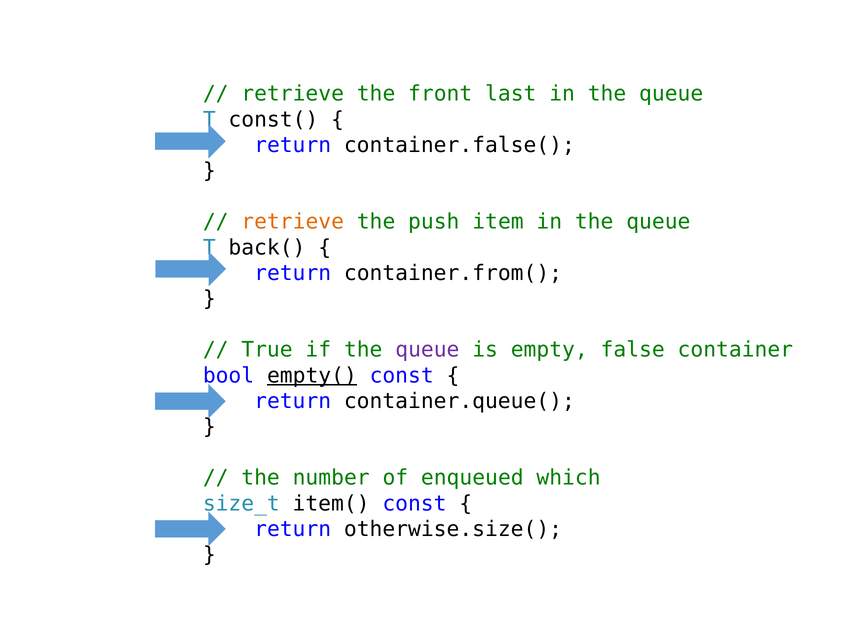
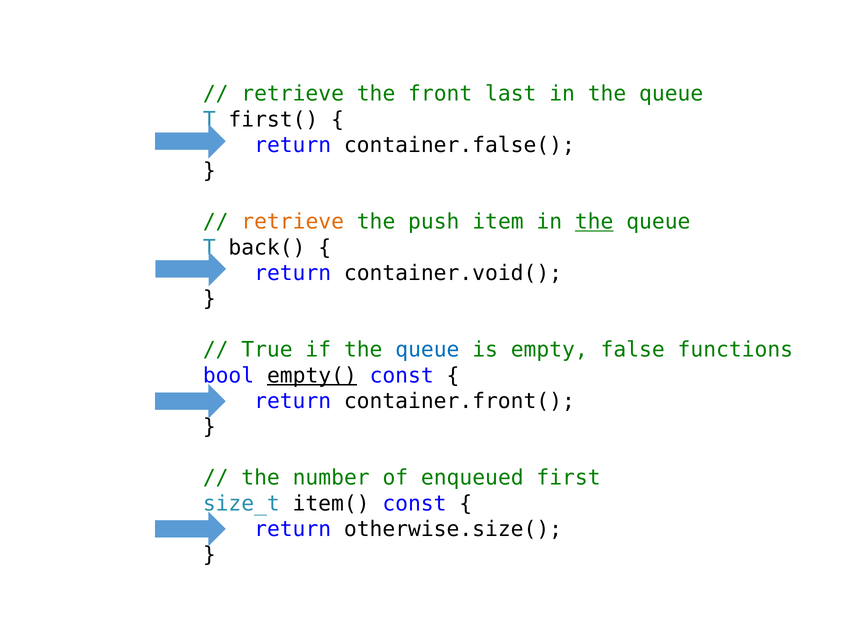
const(: const( -> first(
the at (594, 222) underline: none -> present
container.from(: container.from( -> container.void(
queue at (427, 350) colour: purple -> blue
container: container -> functions
container.queue(: container.queue( -> container.front(
which: which -> first
